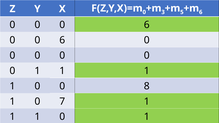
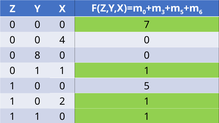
0 0 0 6: 6 -> 7
6 at (62, 40): 6 -> 4
0 at (37, 56): 0 -> 8
0 8: 8 -> 5
7: 7 -> 2
